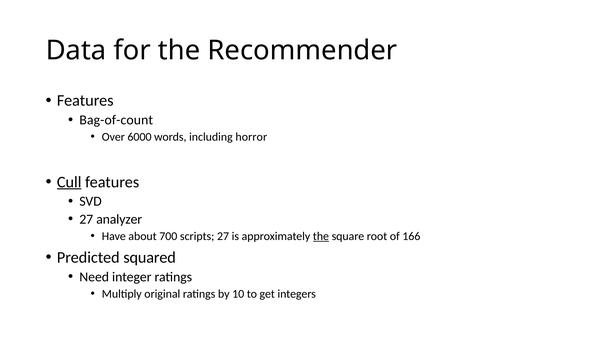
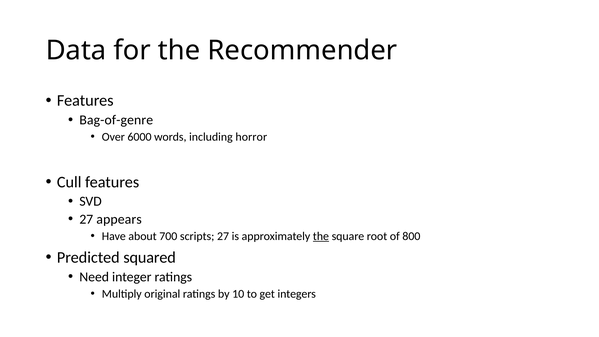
Bag-of-count: Bag-of-count -> Bag-of-genre
Cull underline: present -> none
analyzer: analyzer -> appears
166: 166 -> 800
